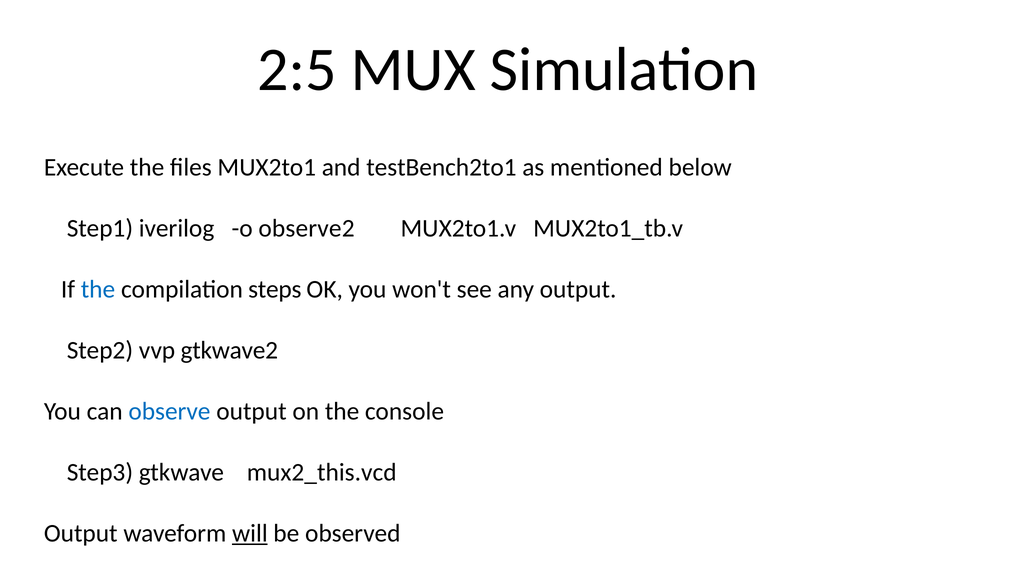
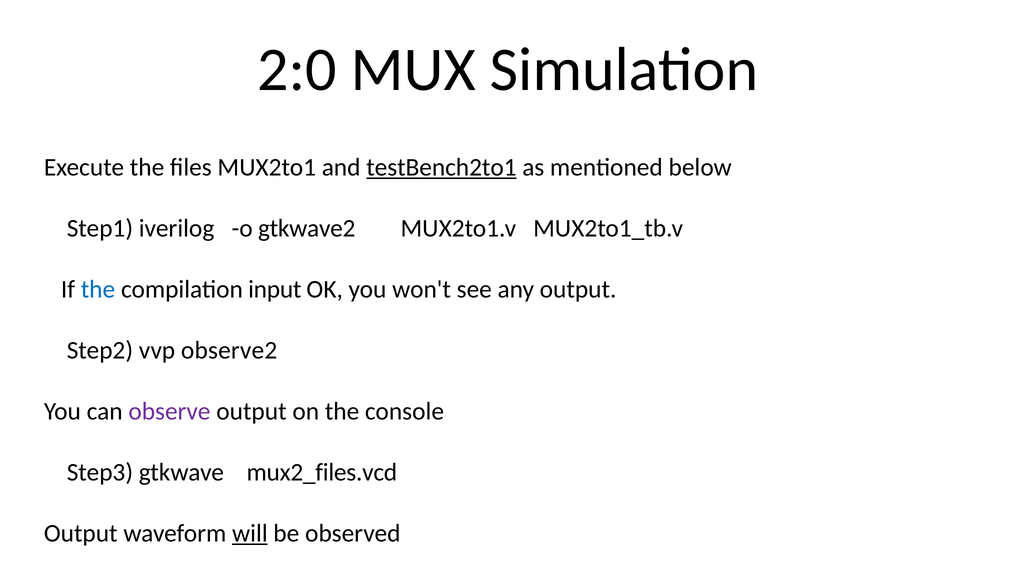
2:5: 2:5 -> 2:0
testBench2to1 underline: none -> present
observe2: observe2 -> gtkwave2
steps: steps -> input
gtkwave2: gtkwave2 -> observe2
observe colour: blue -> purple
mux2_this.vcd: mux2_this.vcd -> mux2_files.vcd
